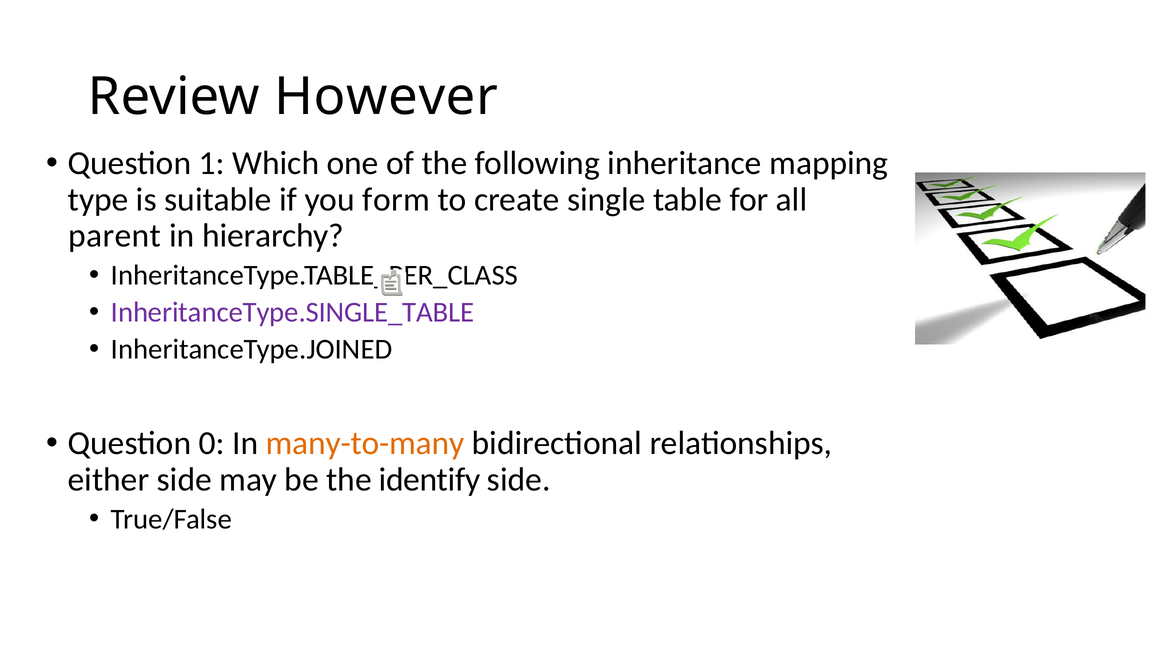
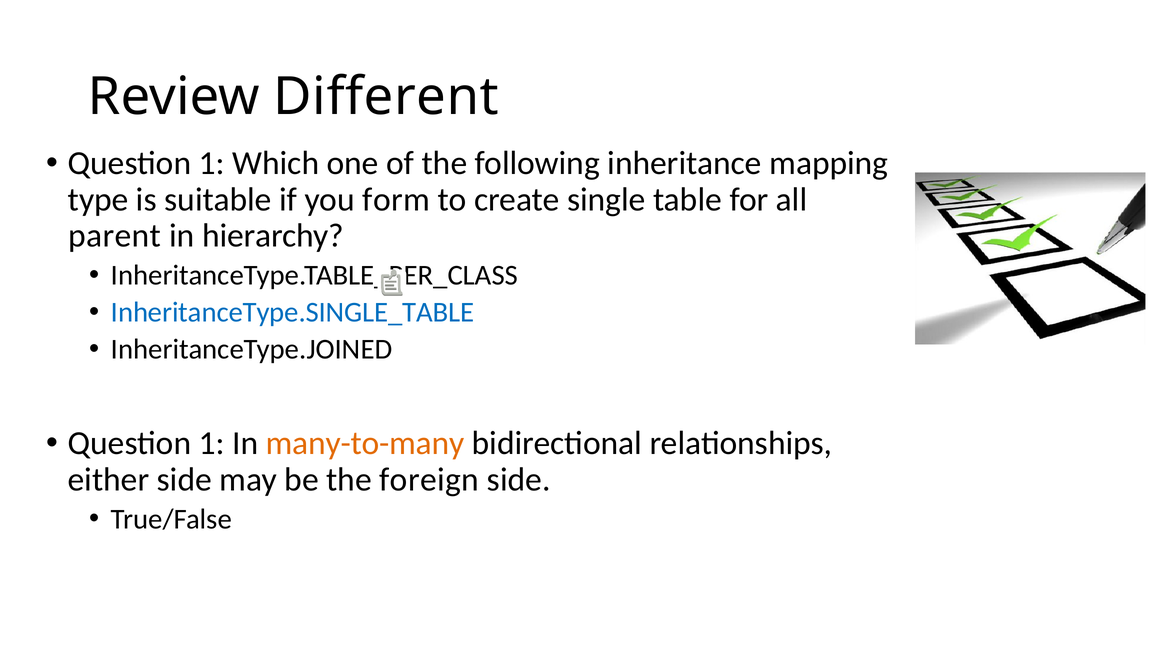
However: However -> Different
InheritanceType.SINGLE_TABLE colour: purple -> blue
0 at (212, 444): 0 -> 1
identify: identify -> foreign
